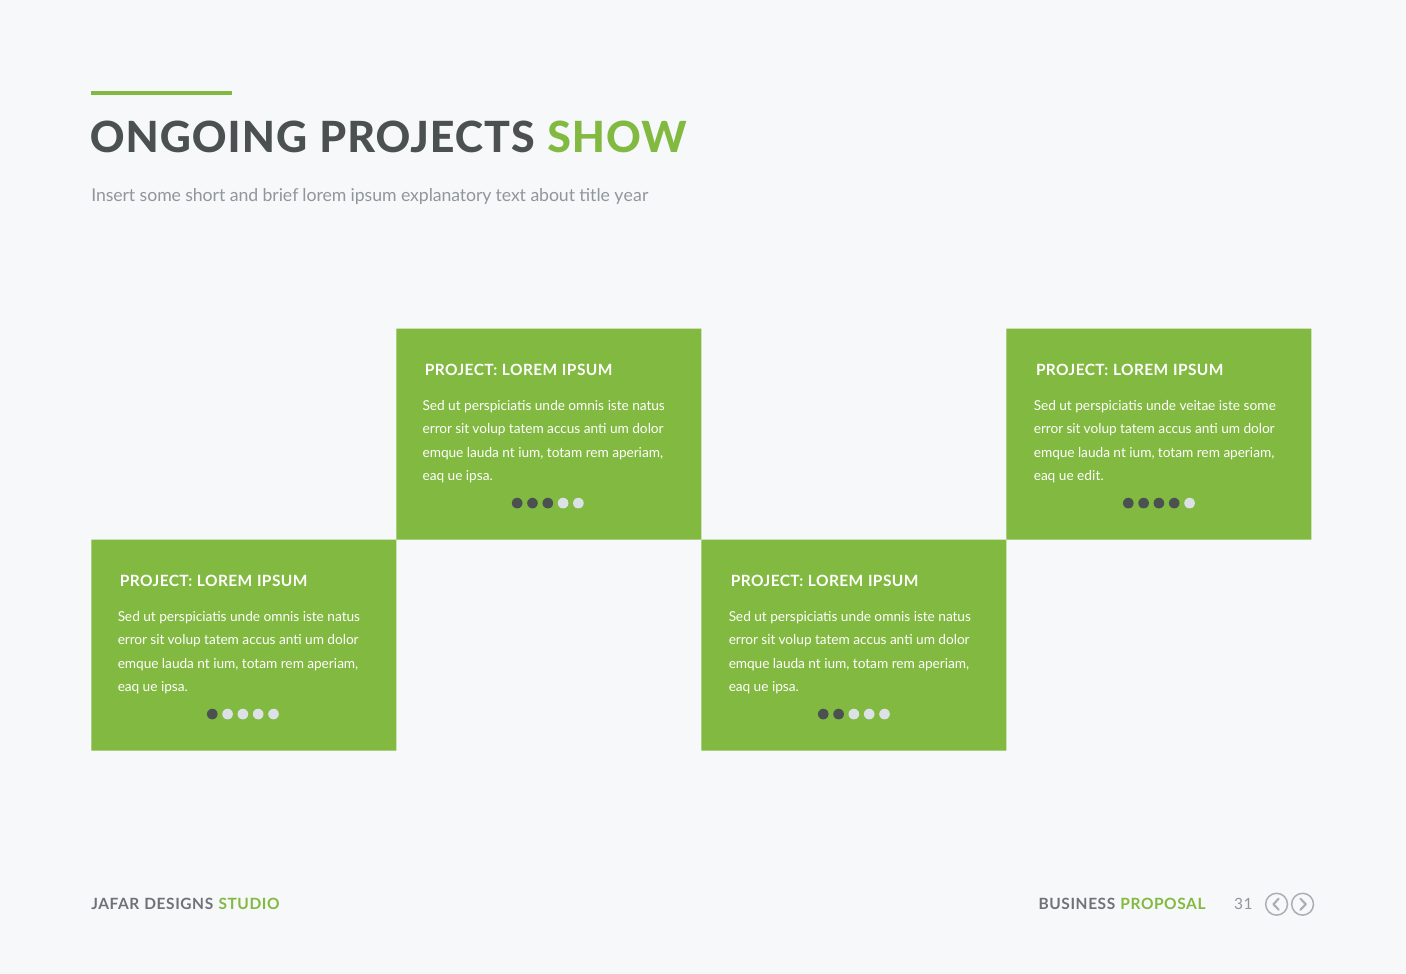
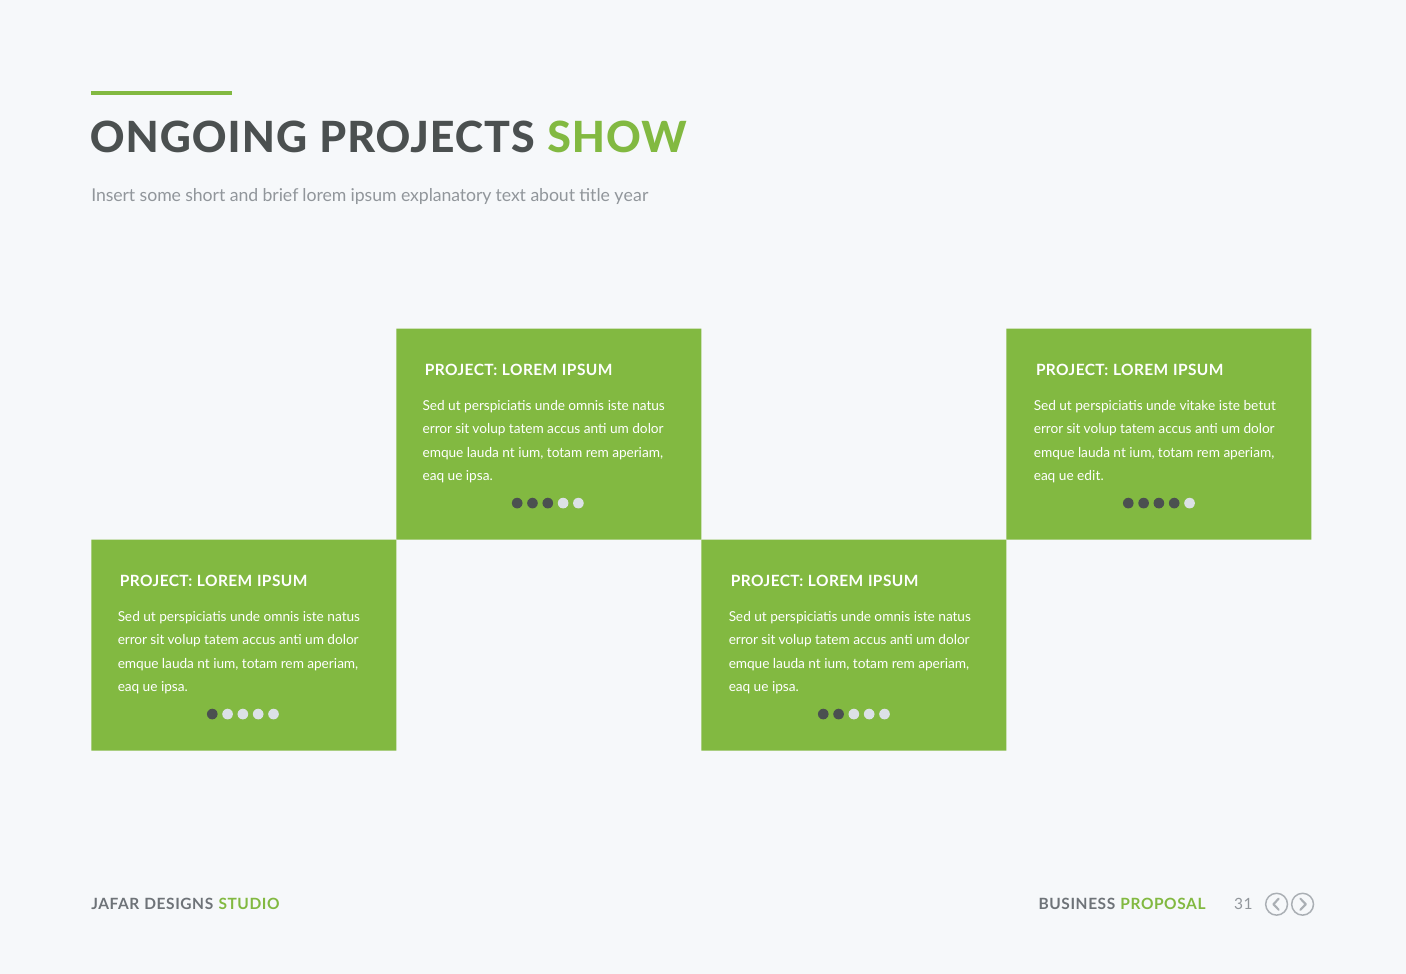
veitae: veitae -> vitake
iste some: some -> betut
